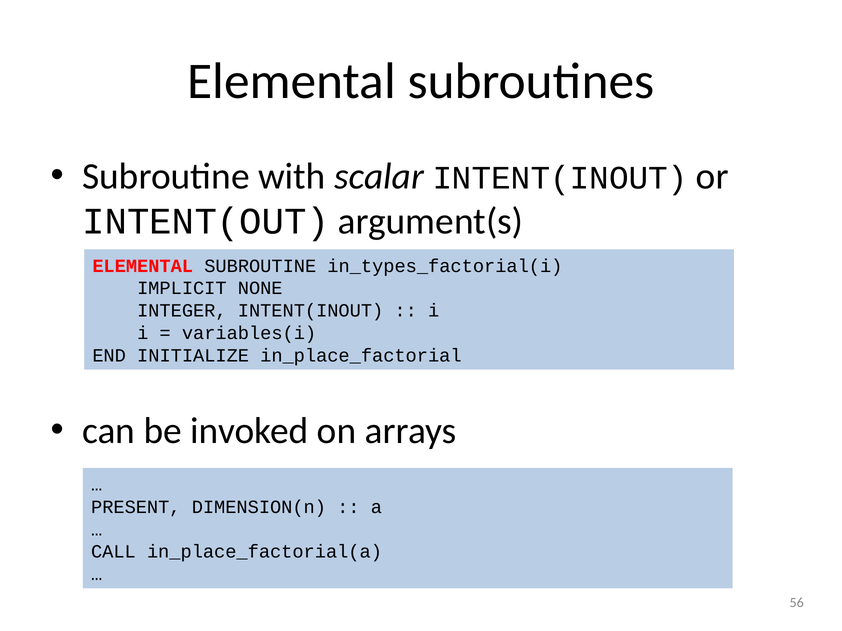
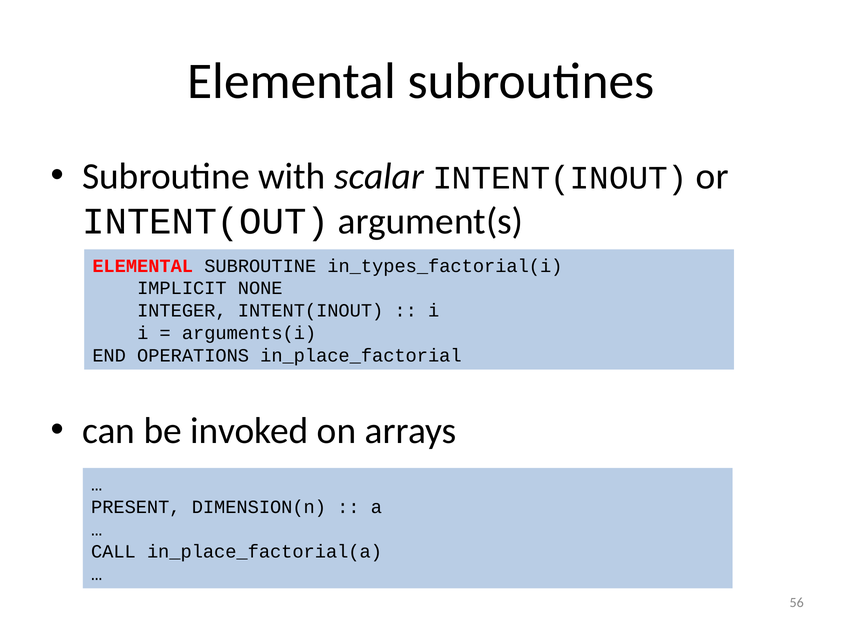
variables(i: variables(i -> arguments(i
INITIALIZE: INITIALIZE -> OPERATIONS
